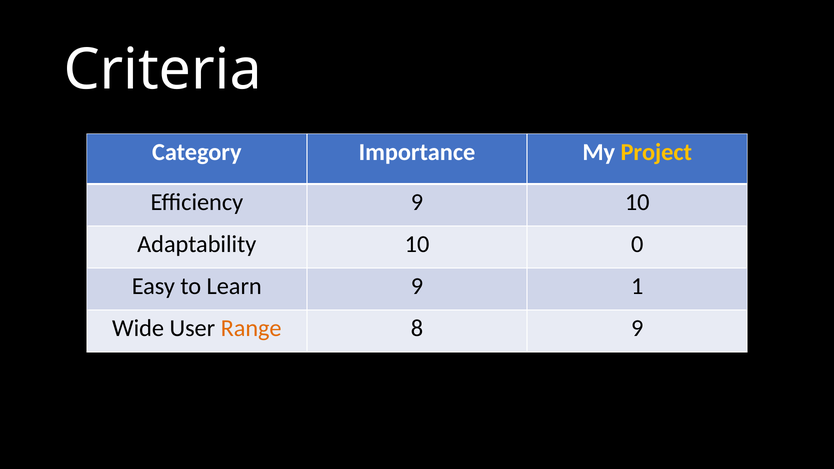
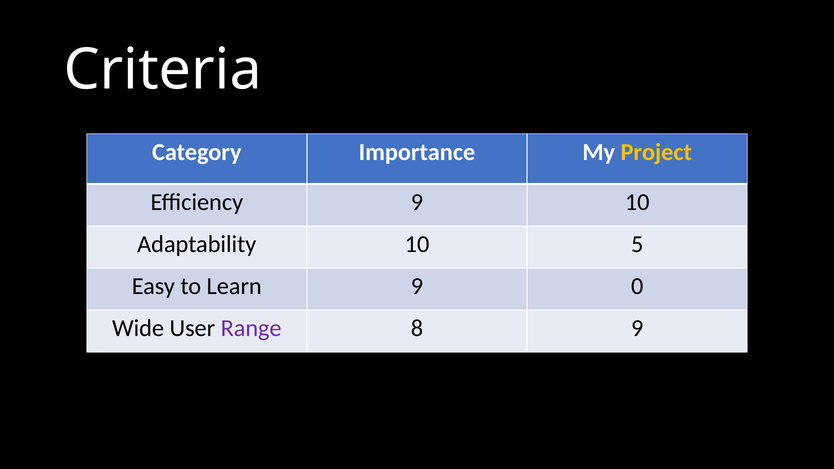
0: 0 -> 5
1: 1 -> 0
Range colour: orange -> purple
